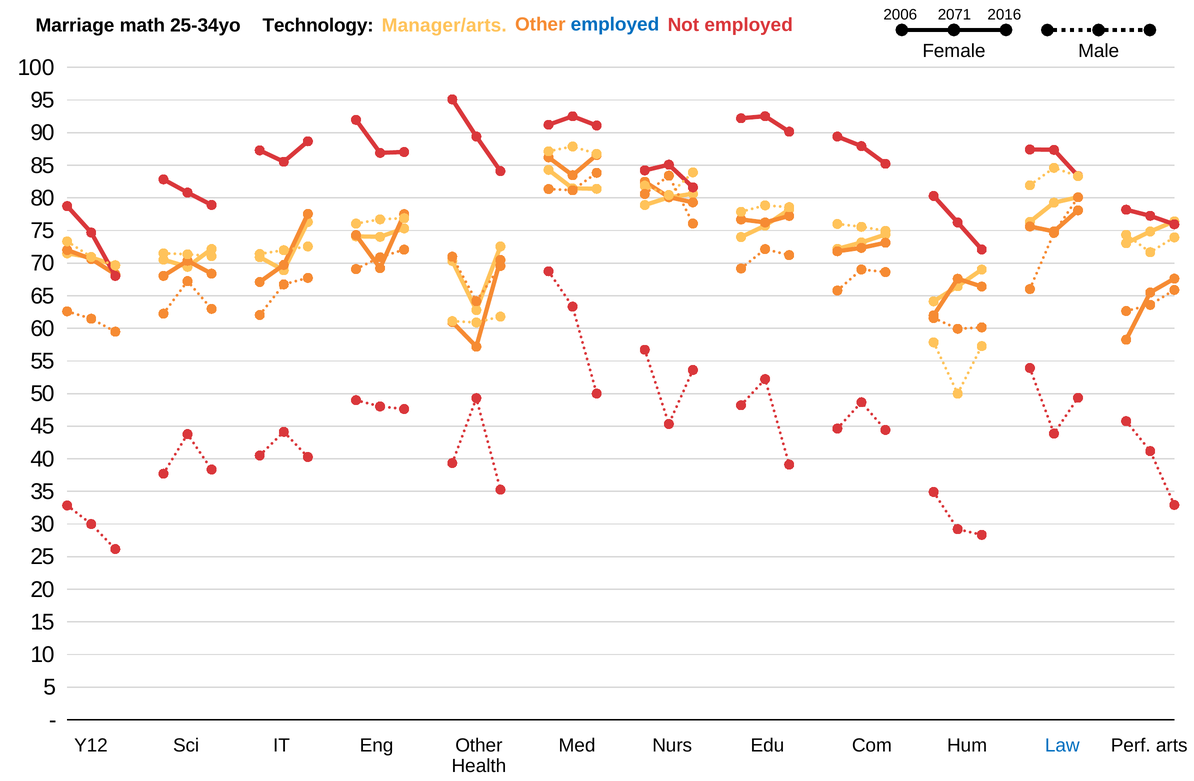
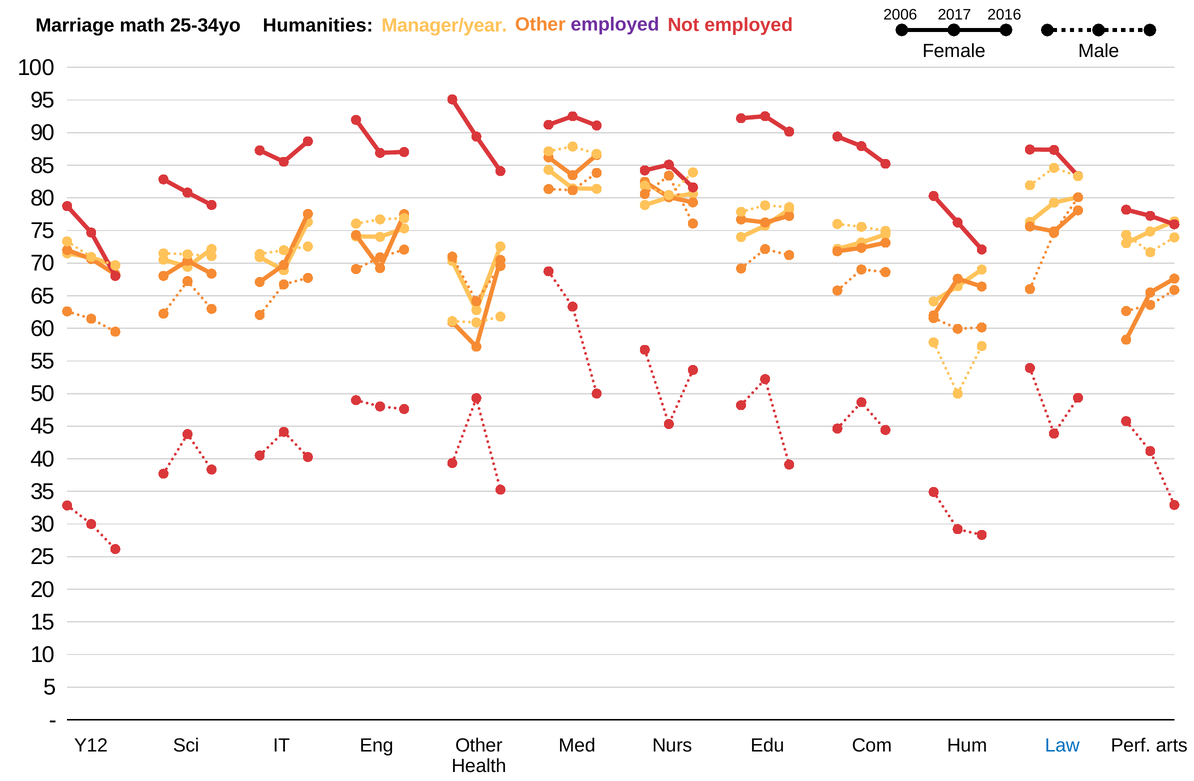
2071: 2071 -> 2017
Manager/arts: Manager/arts -> Manager/year
employed at (615, 25) colour: blue -> purple
Technology: Technology -> Humanities
